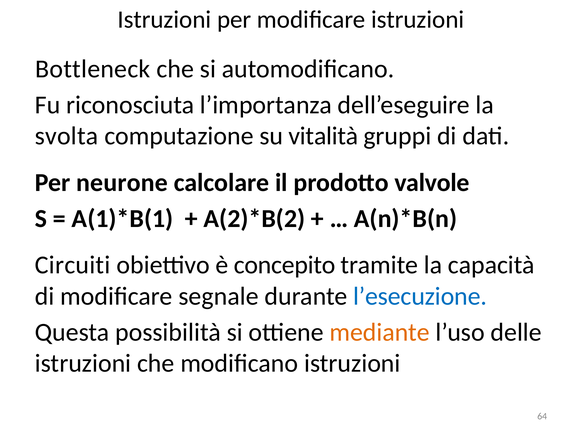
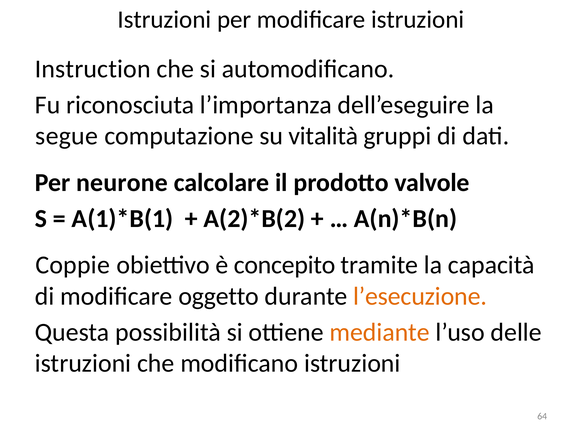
Bottleneck: Bottleneck -> Instruction
svolta: svolta -> segue
Circuiti: Circuiti -> Coppie
segnale: segnale -> oggetto
l’esecuzione colour: blue -> orange
